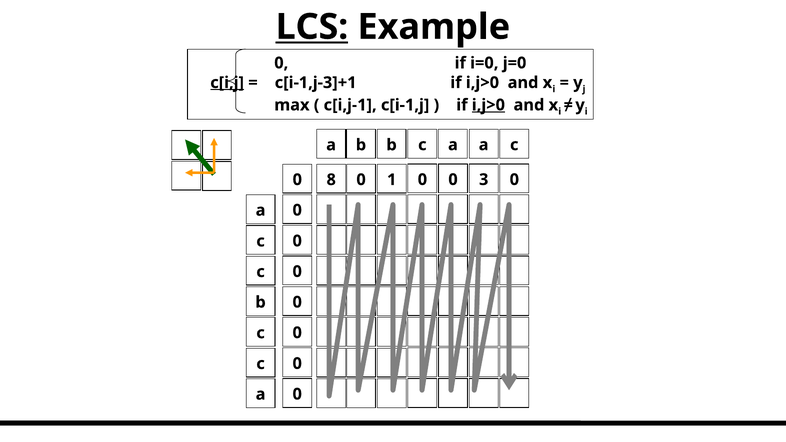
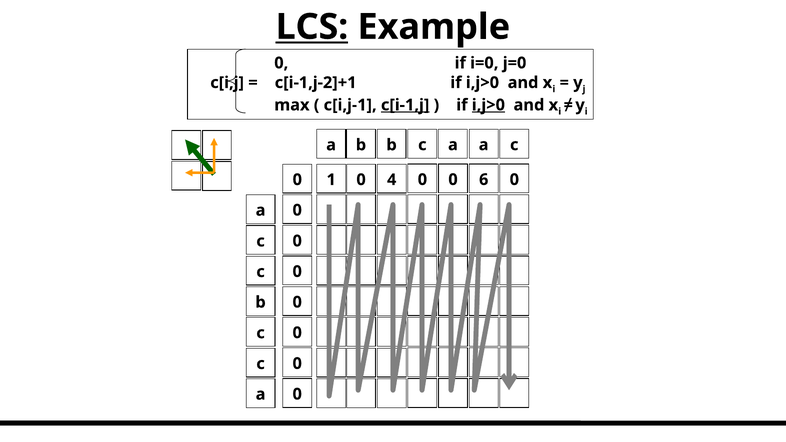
c[i,j underline: present -> none
c[i-1,j-3]+1: c[i-1,j-3]+1 -> c[i-1,j-2]+1
c[i-1,j underline: none -> present
8: 8 -> 1
1: 1 -> 4
3: 3 -> 6
